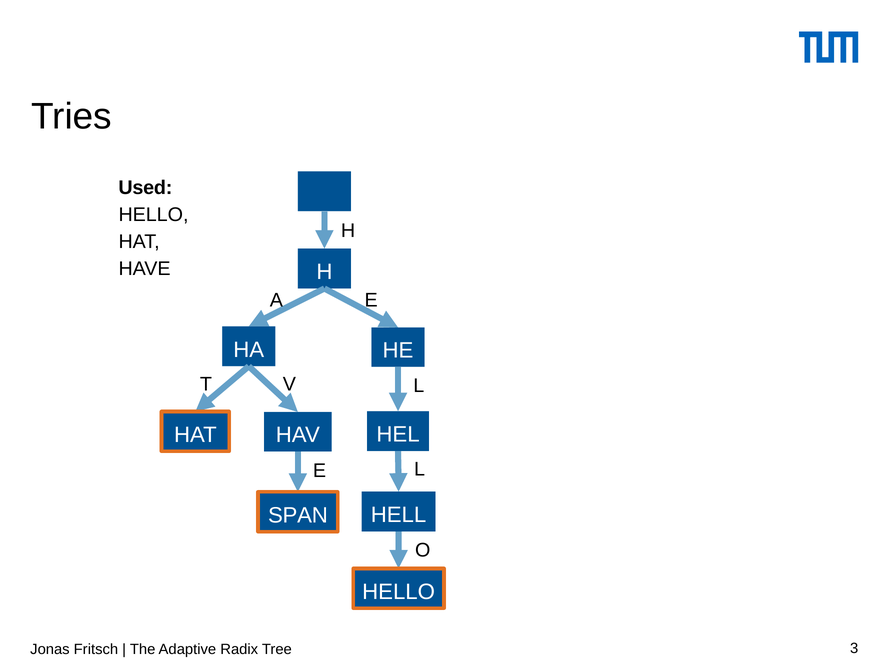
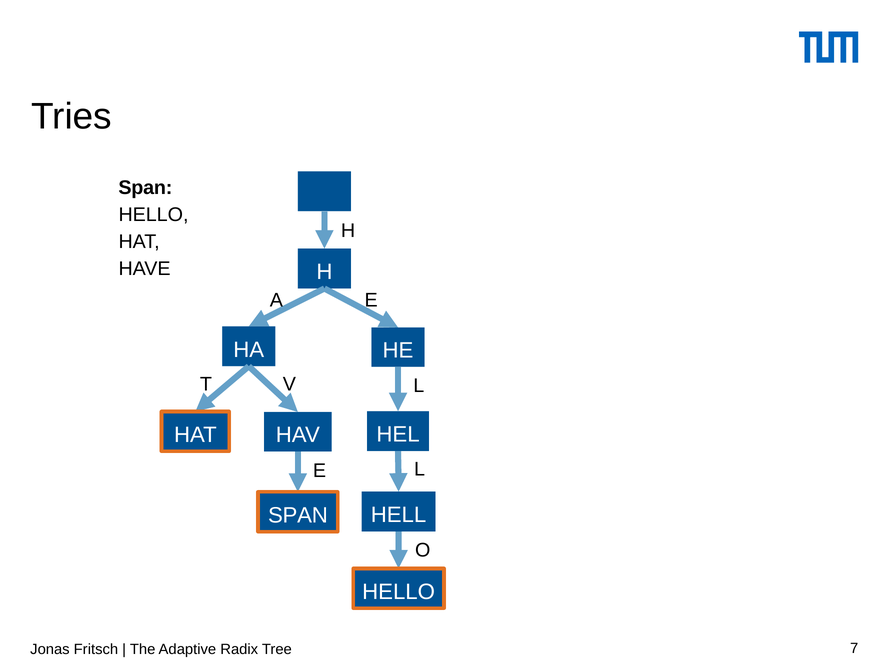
Used at (145, 188): Used -> Span
3: 3 -> 7
